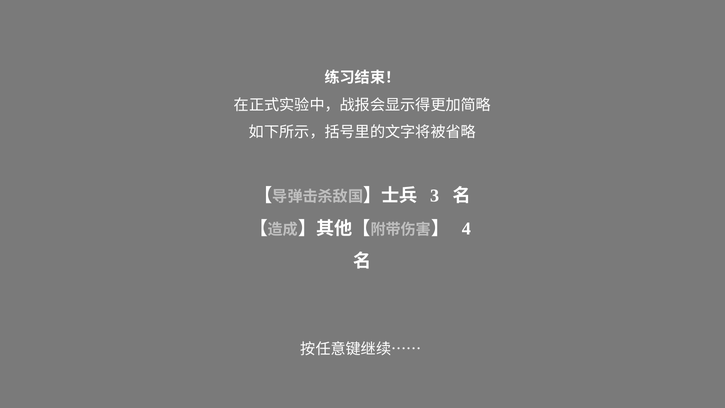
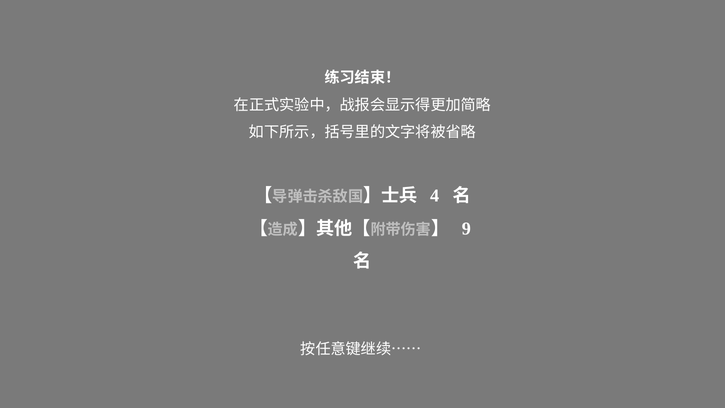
3: 3 -> 4
4: 4 -> 9
